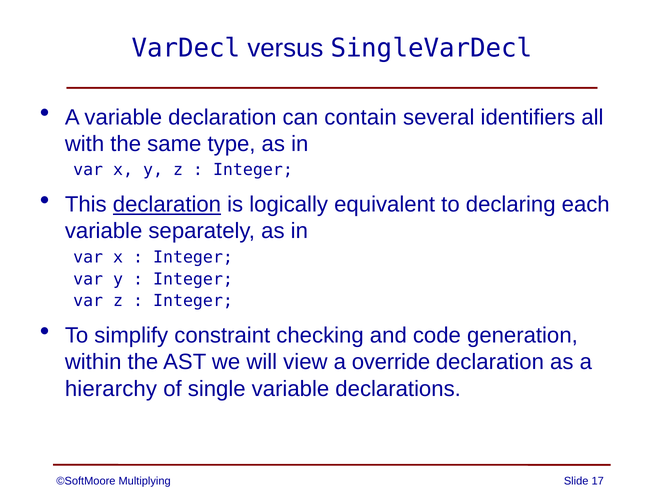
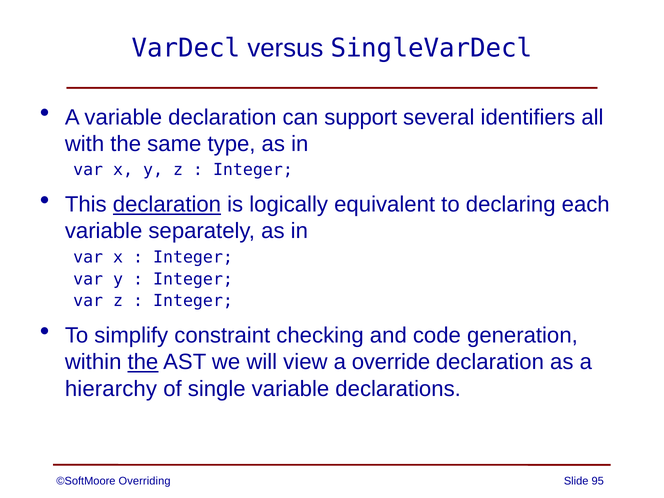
contain: contain -> support
the at (143, 362) underline: none -> present
Multiplying: Multiplying -> Overriding
17: 17 -> 95
